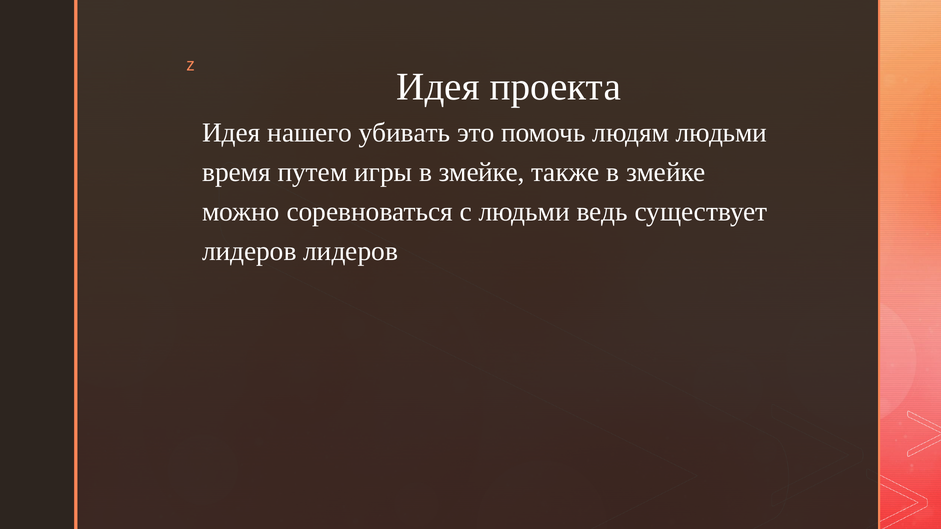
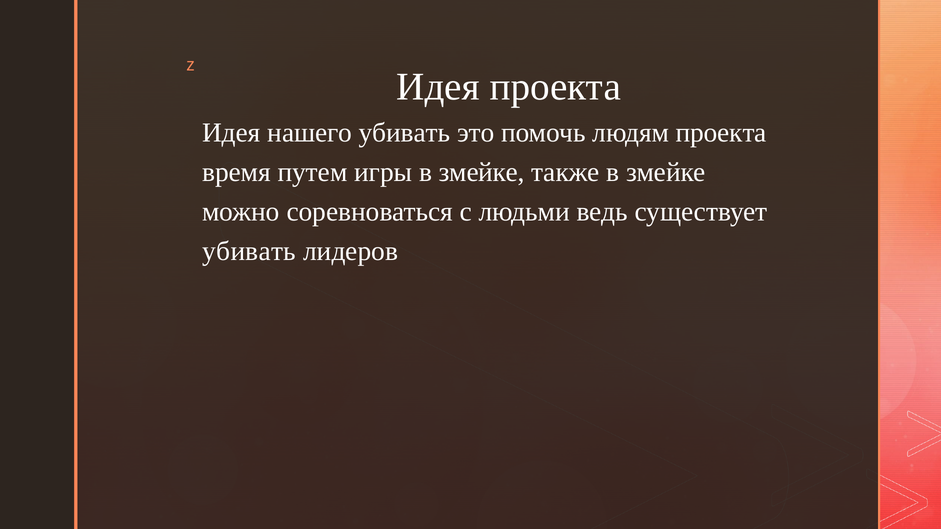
людям людьми: людьми -> проекта
лидеров at (249, 252): лидеров -> убивать
